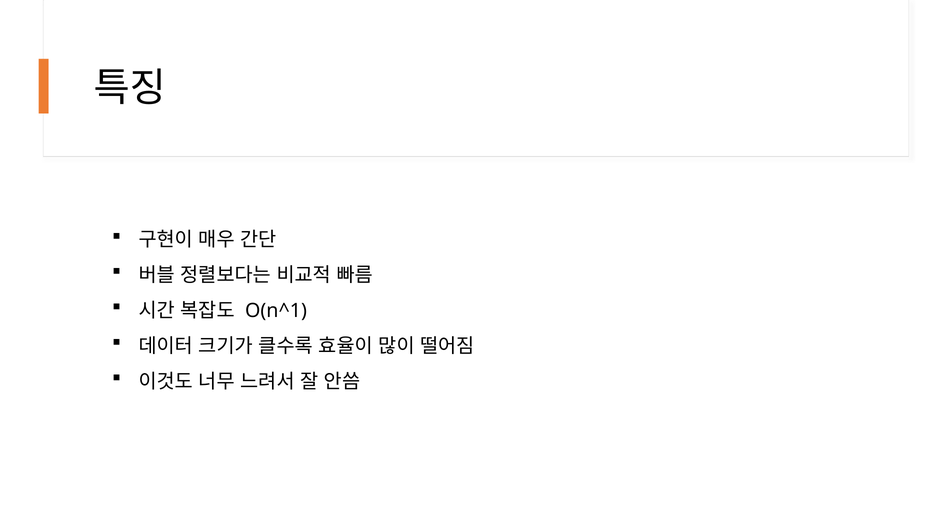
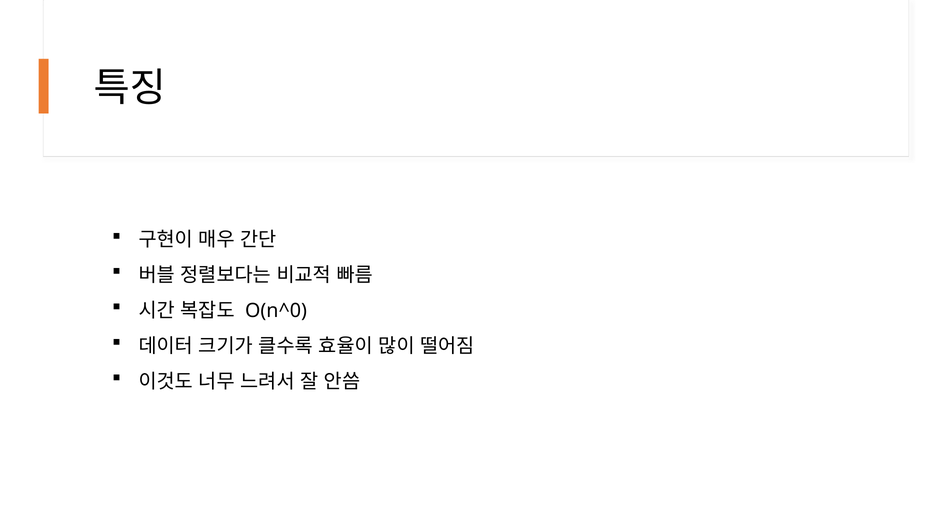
O(n^1: O(n^1 -> O(n^0
